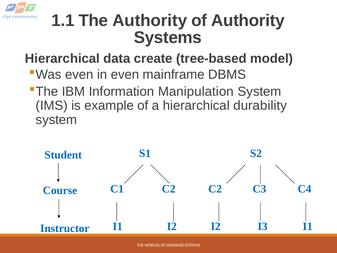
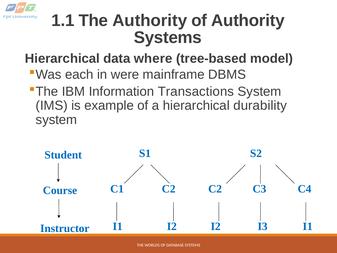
create: create -> where
even at (79, 74): even -> each
in even: even -> were
Manipulation: Manipulation -> Transactions
